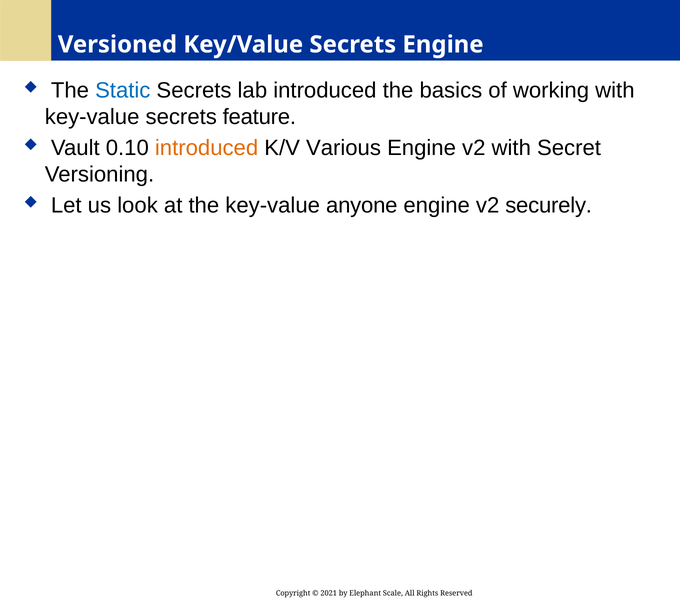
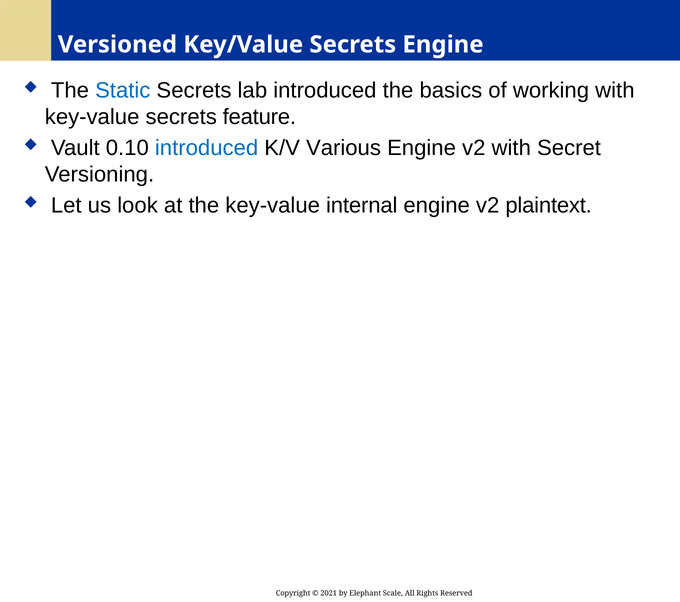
introduced at (207, 148) colour: orange -> blue
anyone: anyone -> internal
securely: securely -> plaintext
